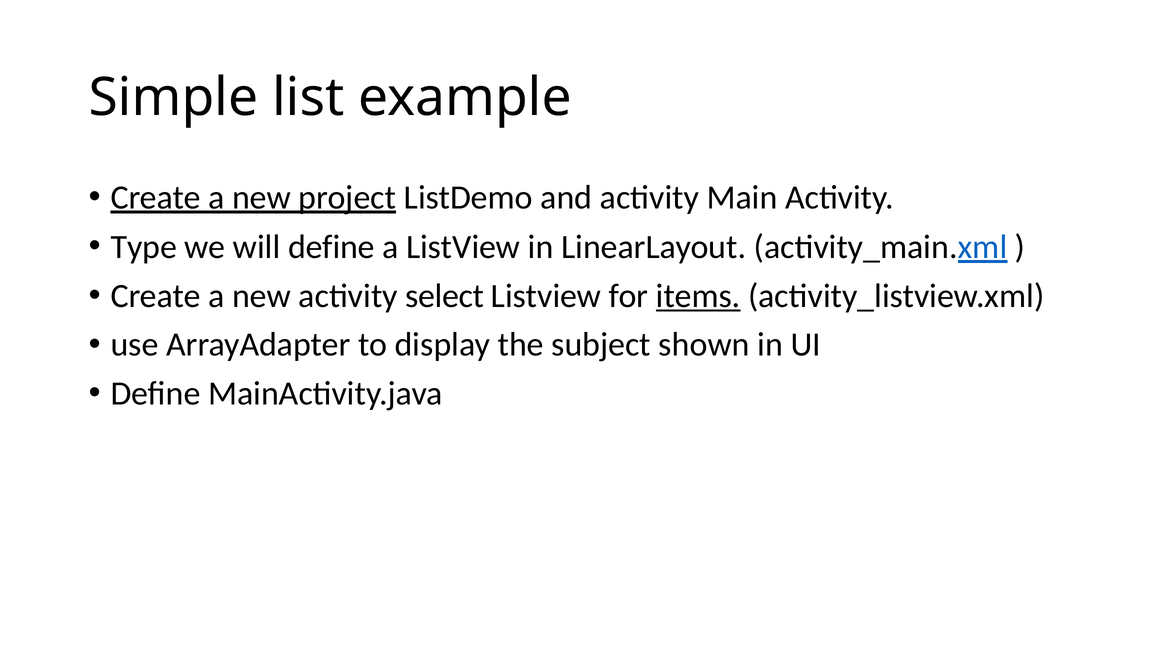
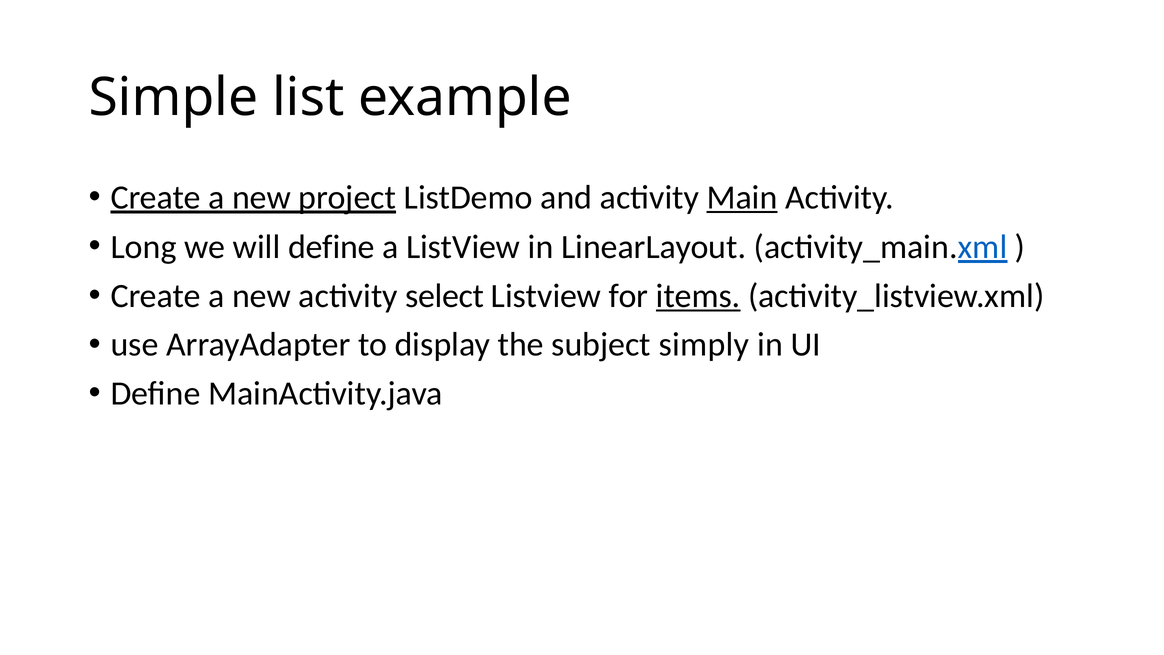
Main underline: none -> present
Type: Type -> Long
shown: shown -> simply
